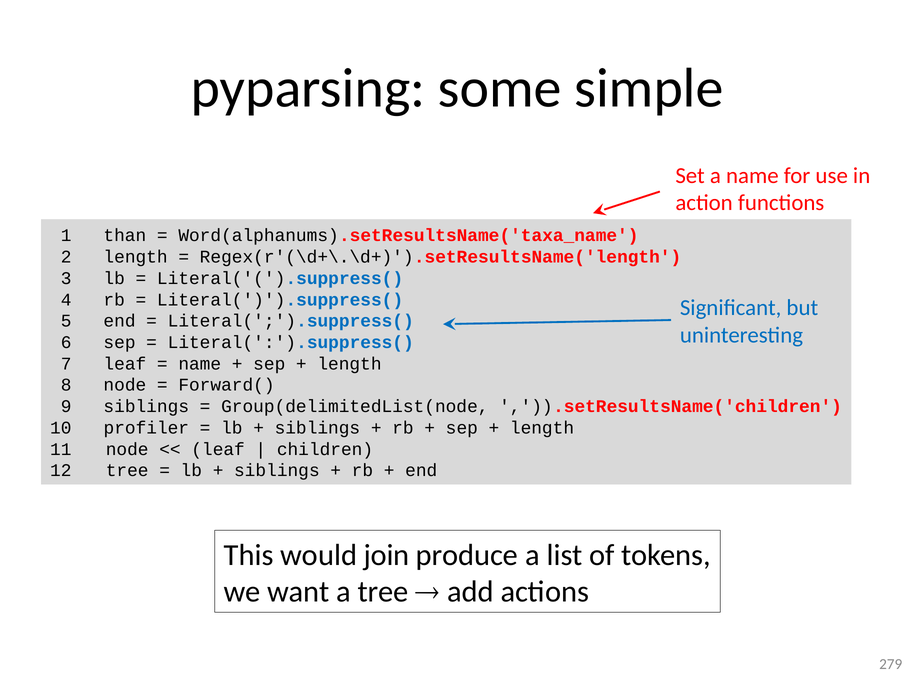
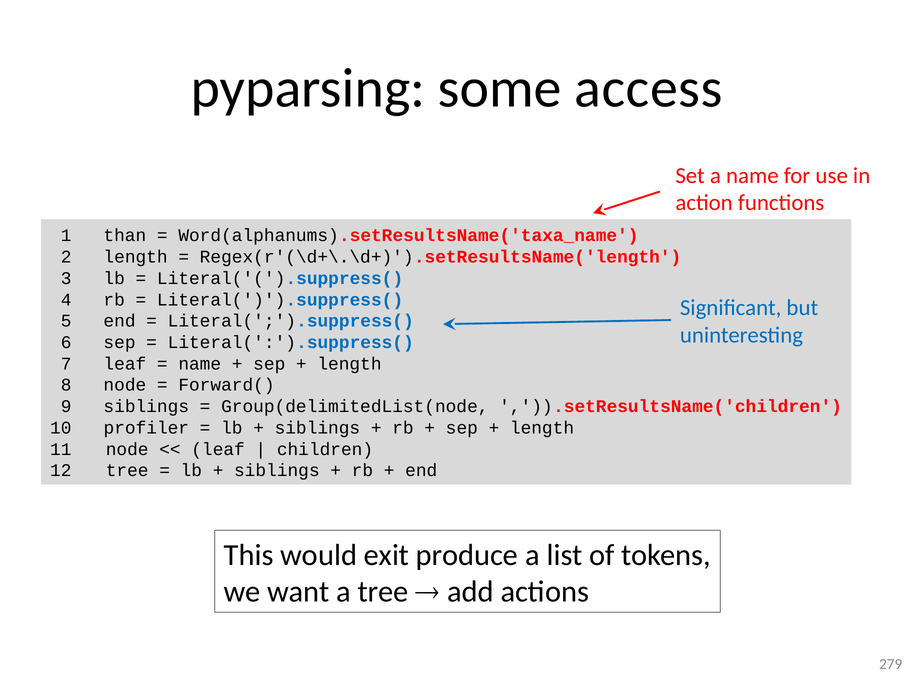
simple: simple -> access
join: join -> exit
